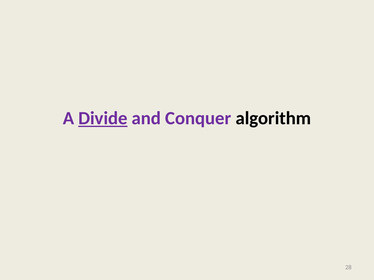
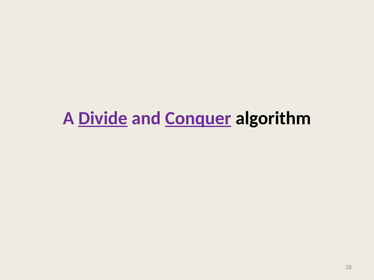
Conquer underline: none -> present
